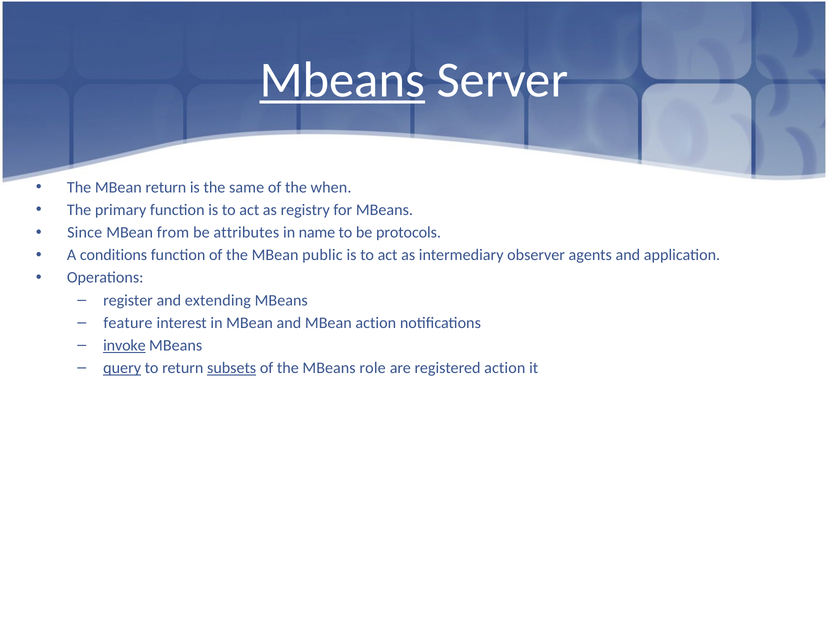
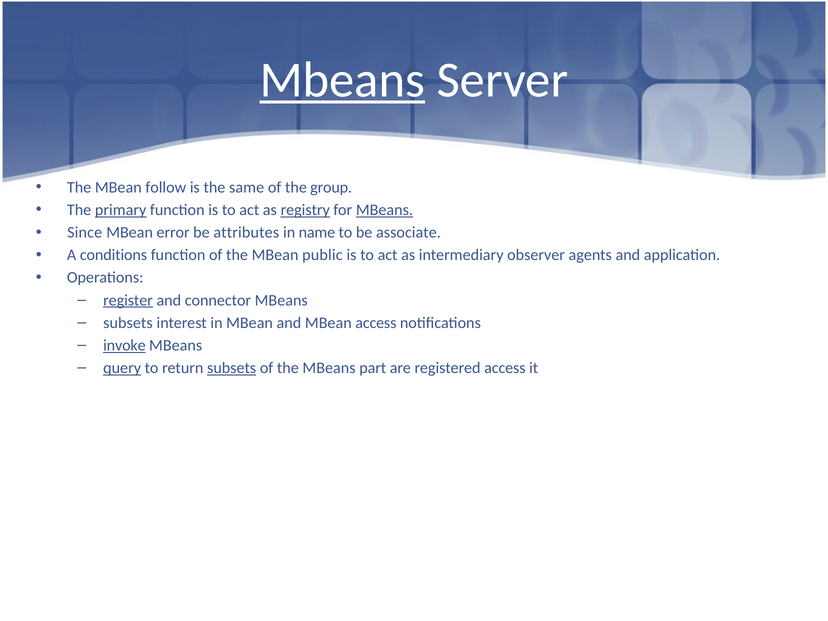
MBean return: return -> follow
when: when -> group
primary underline: none -> present
registry underline: none -> present
MBeans at (384, 210) underline: none -> present
from: from -> error
protocols: protocols -> associate
register underline: none -> present
extending: extending -> connector
feature at (128, 323): feature -> subsets
MBean action: action -> access
role: role -> part
registered action: action -> access
